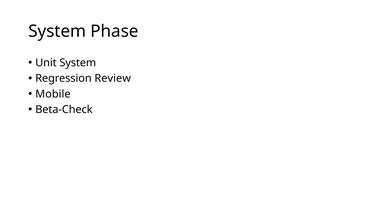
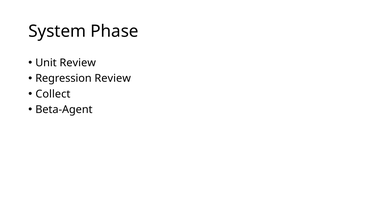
Unit System: System -> Review
Mobile: Mobile -> Collect
Beta-Check: Beta-Check -> Beta-Agent
